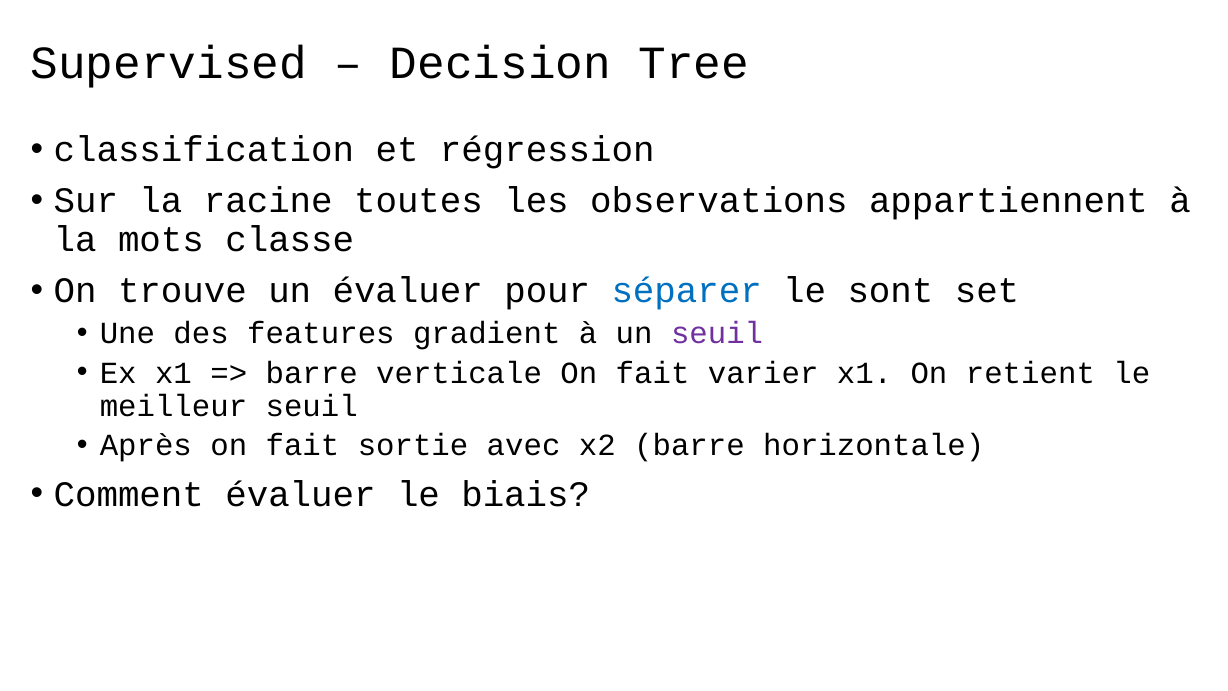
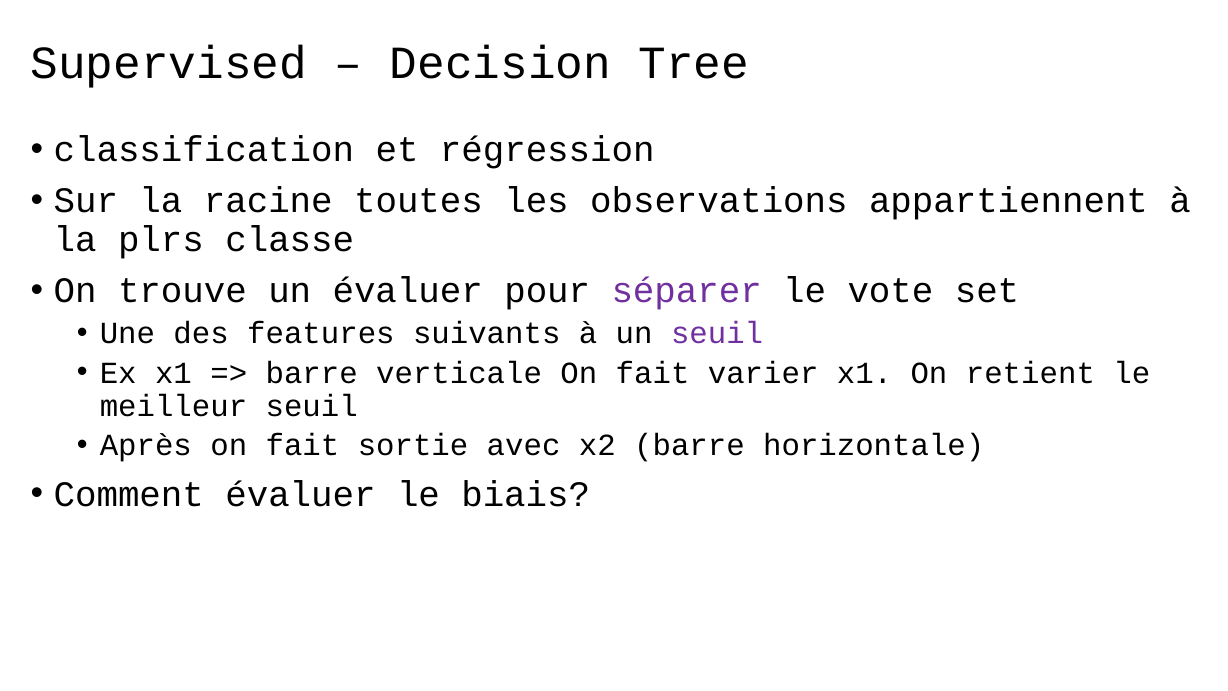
mots: mots -> plrs
séparer colour: blue -> purple
sont: sont -> vote
gradient: gradient -> suivants
